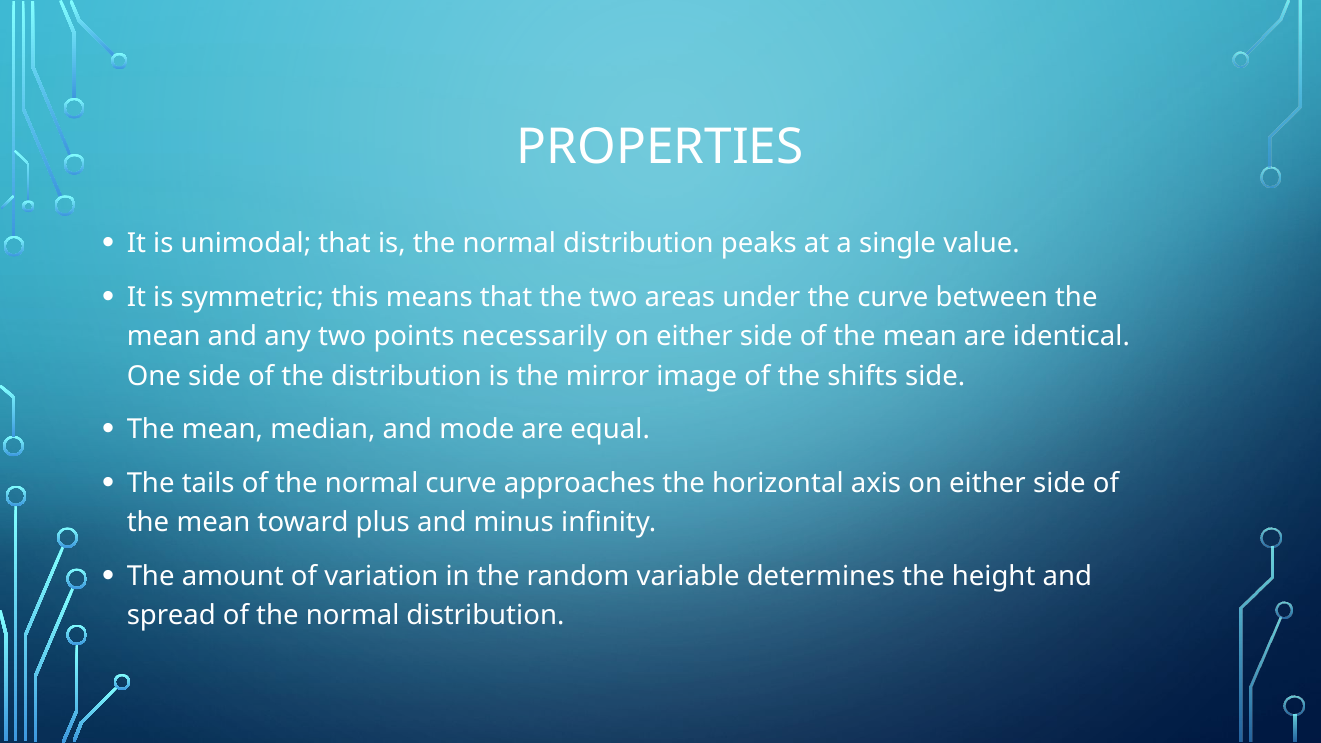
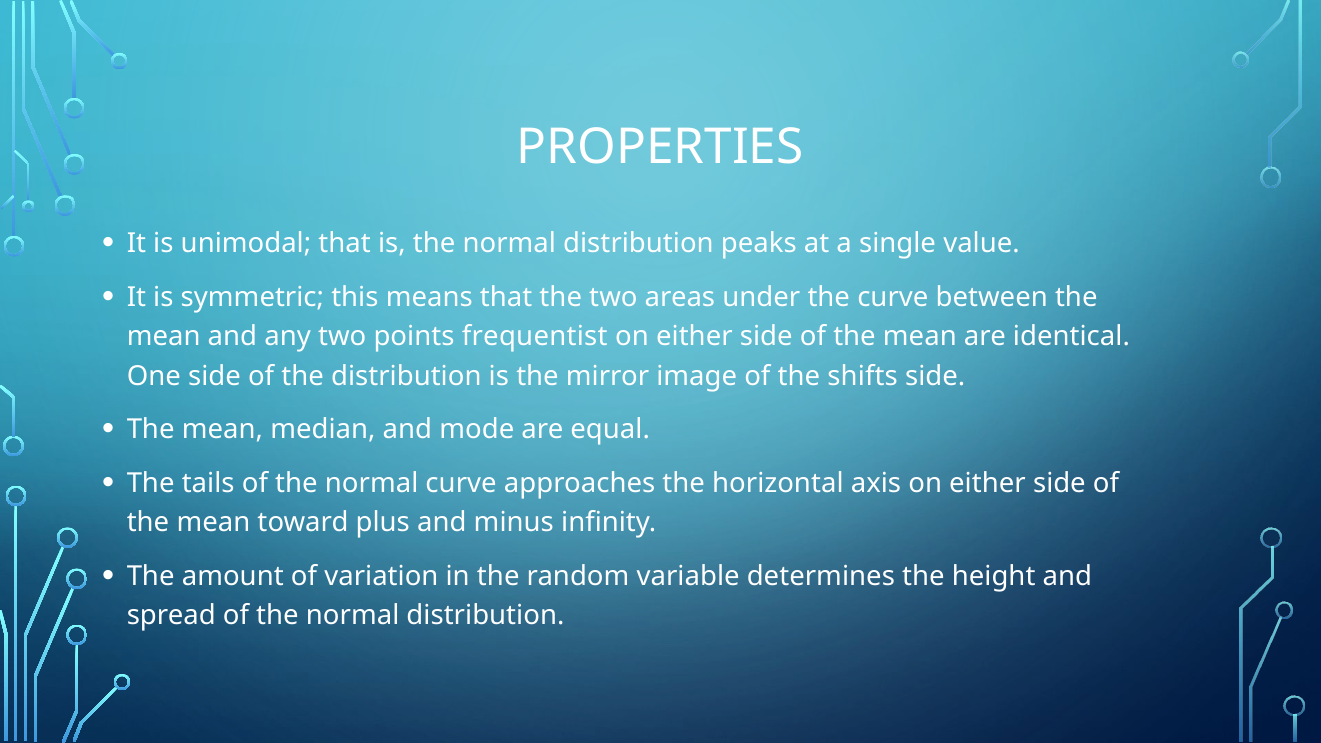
necessarily: necessarily -> frequentist
